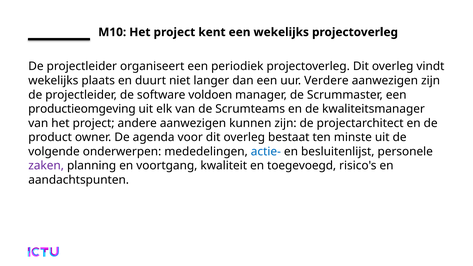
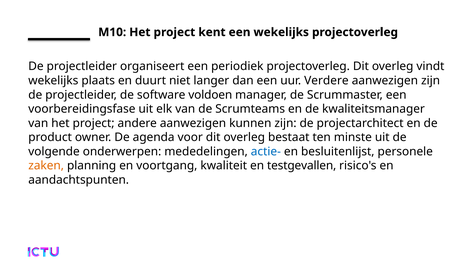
productieomgeving: productieomgeving -> voorbereidingsfase
zaken colour: purple -> orange
toegevoegd: toegevoegd -> testgevallen
